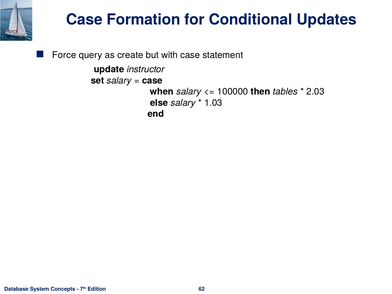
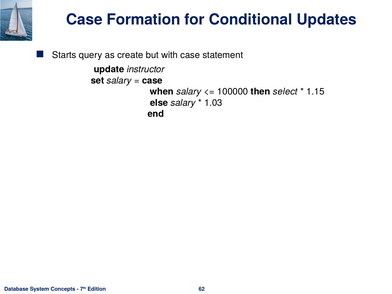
Force: Force -> Starts
tables: tables -> select
2.03: 2.03 -> 1.15
